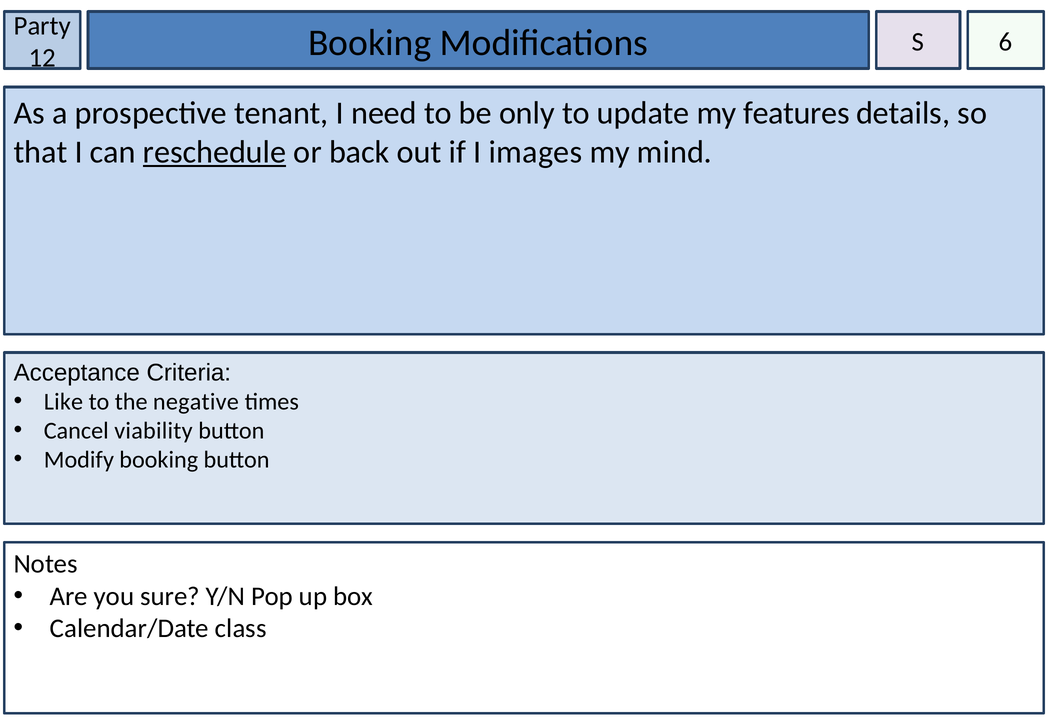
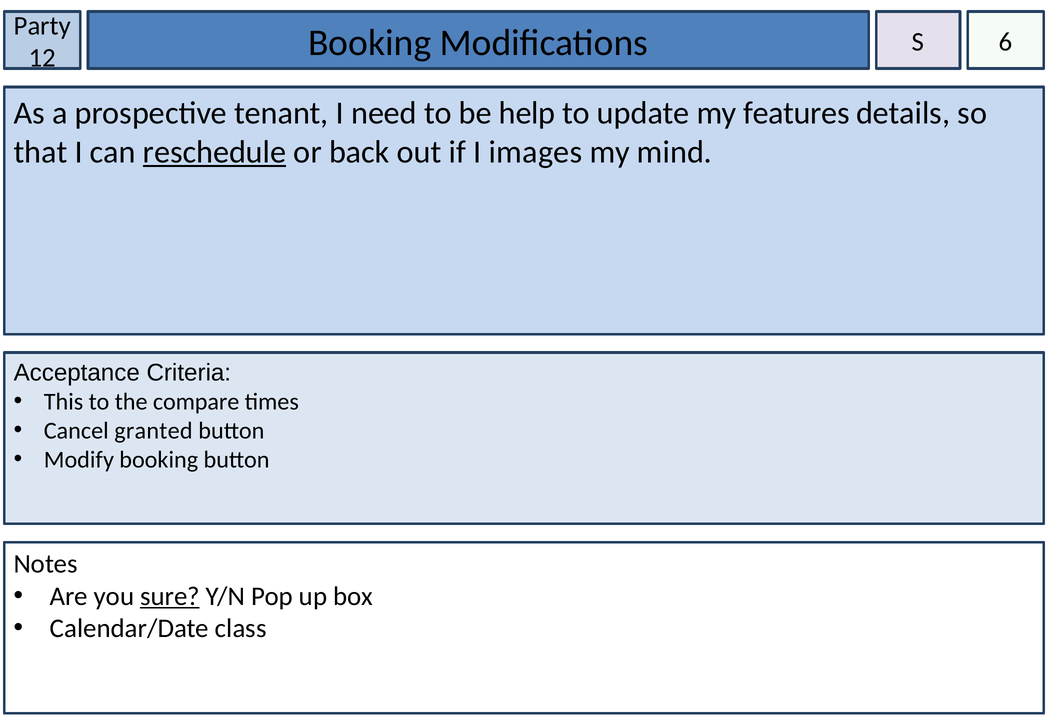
only: only -> help
Like: Like -> This
negative: negative -> compare
viability: viability -> granted
sure underline: none -> present
